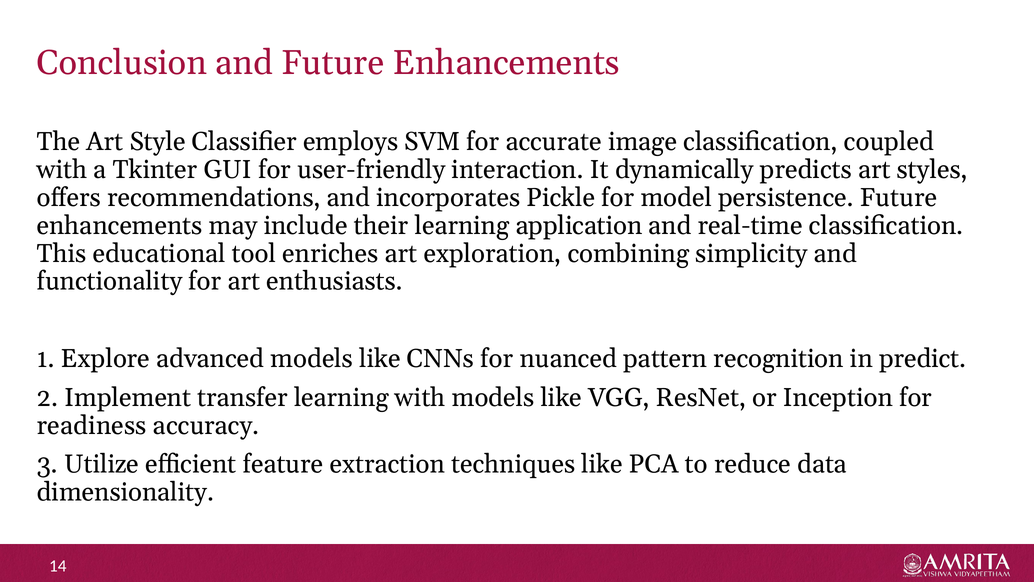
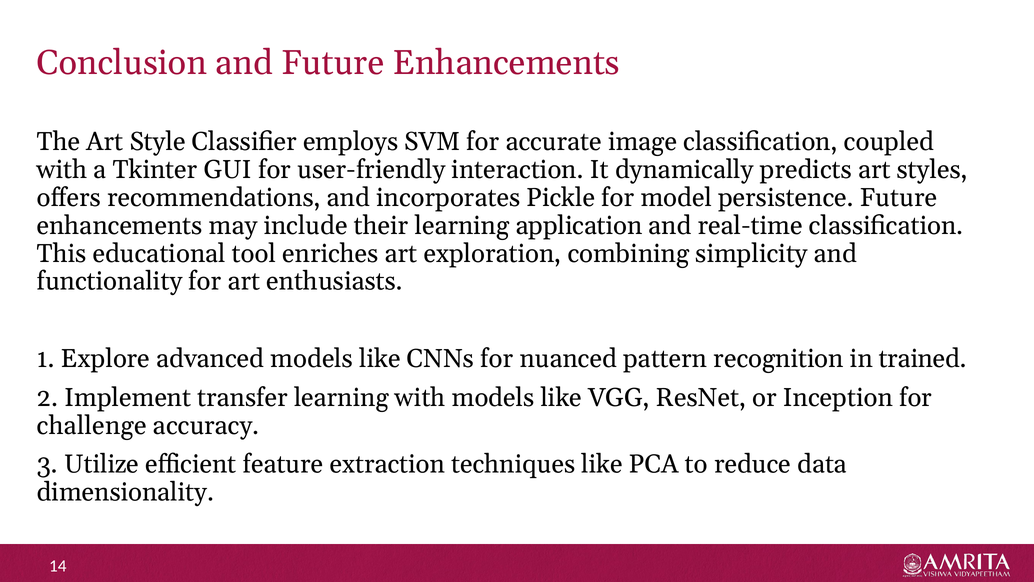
predict: predict -> trained
readiness: readiness -> challenge
